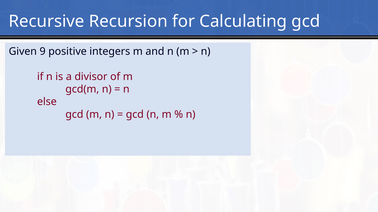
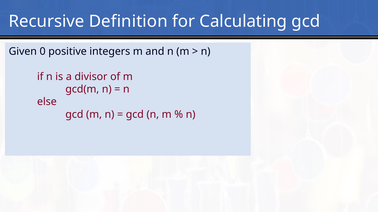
Recursion: Recursion -> Definition
9: 9 -> 0
